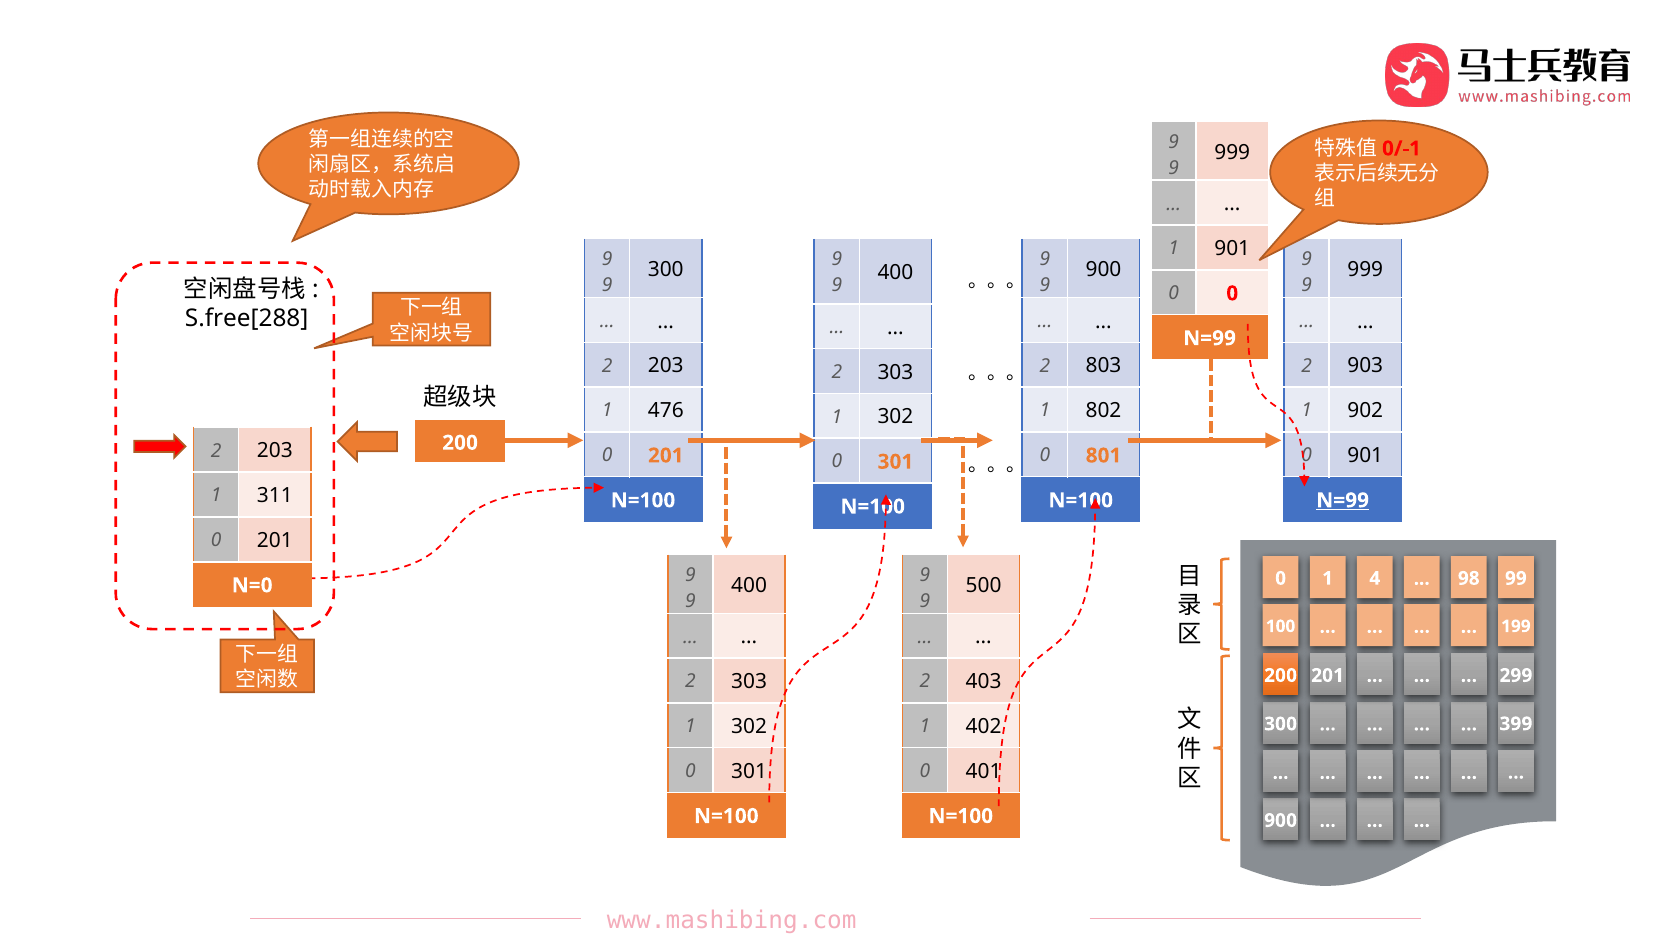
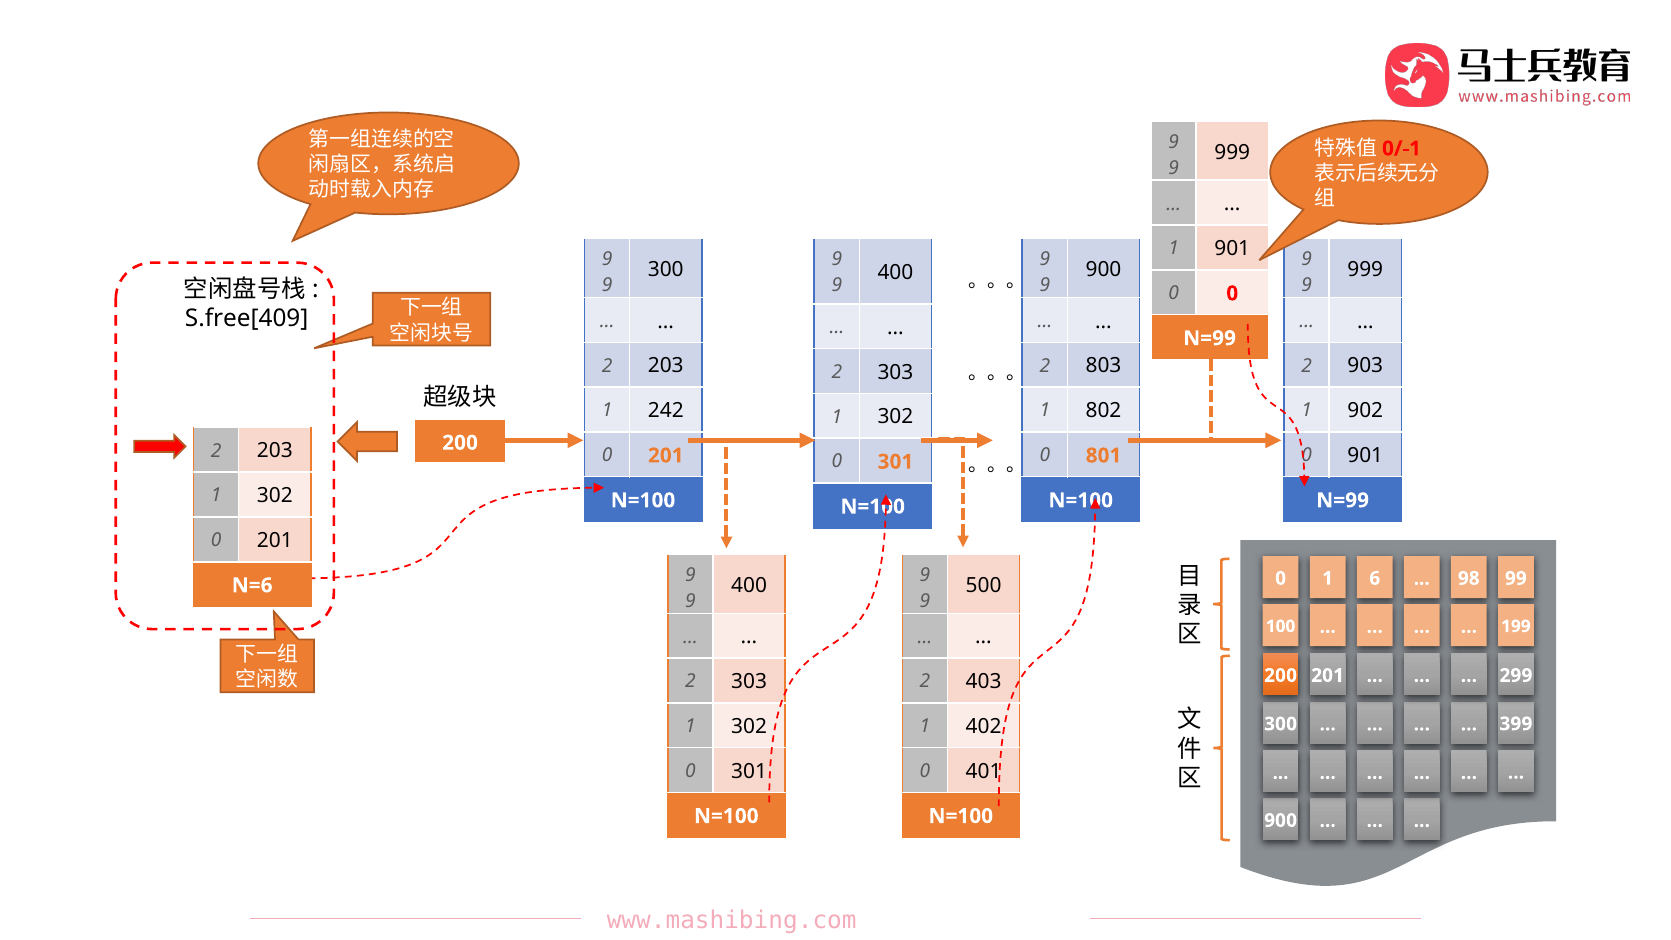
S.free[288: S.free[288 -> S.free[409
476: 476 -> 242
311 at (275, 496): 311 -> 302
N=99 at (1343, 500) underline: present -> none
4: 4 -> 6
N=0: N=0 -> N=6
